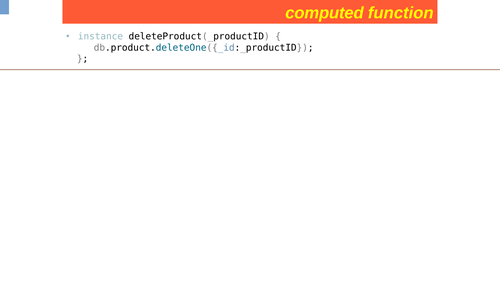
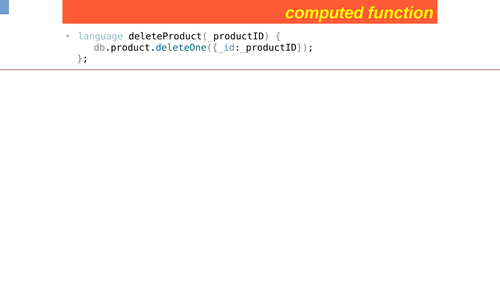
instance: instance -> language
